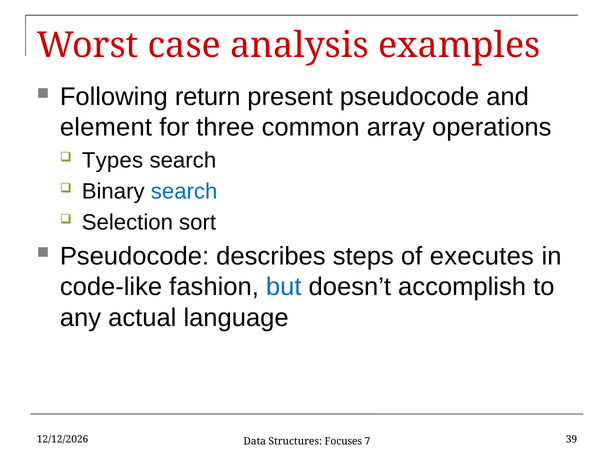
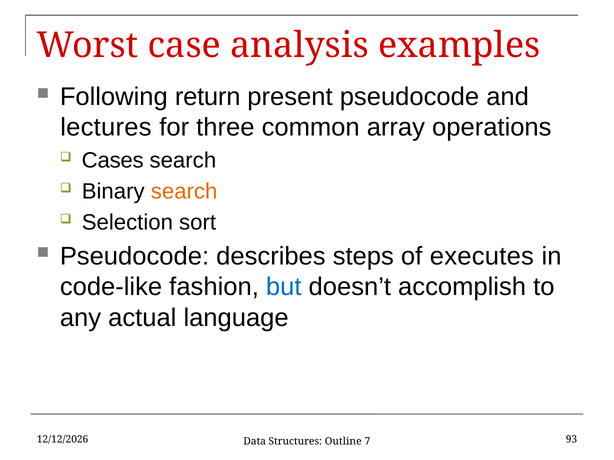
element: element -> lectures
Types: Types -> Cases
search at (184, 192) colour: blue -> orange
39: 39 -> 93
Focuses: Focuses -> Outline
